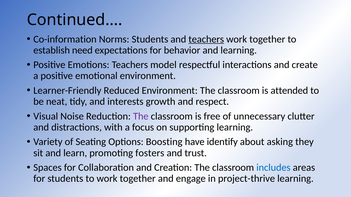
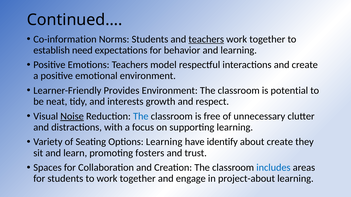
Reduced: Reduced -> Provides
attended: attended -> potential
Noise underline: none -> present
The at (141, 116) colour: purple -> blue
Options Boosting: Boosting -> Learning
about asking: asking -> create
project-thrive: project-thrive -> project-about
